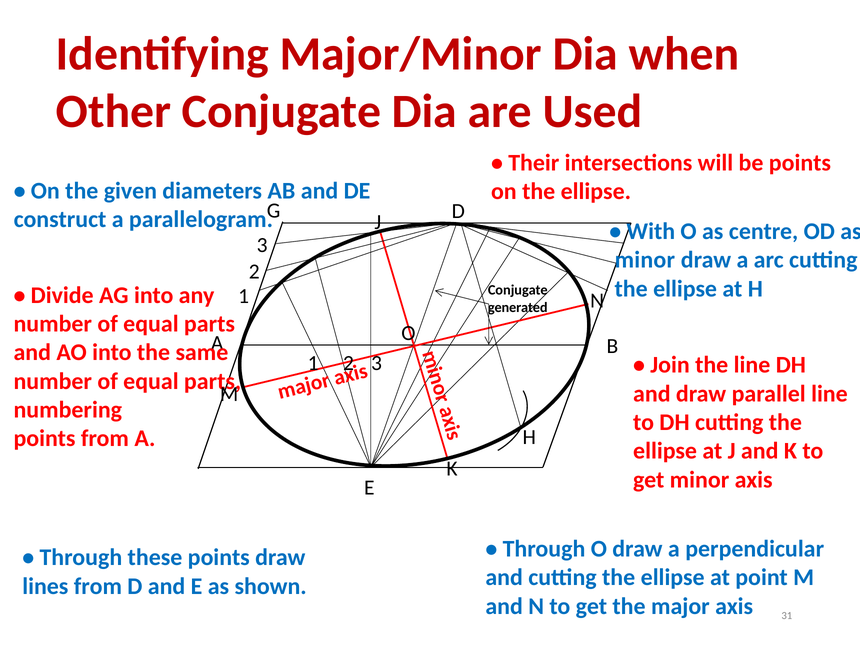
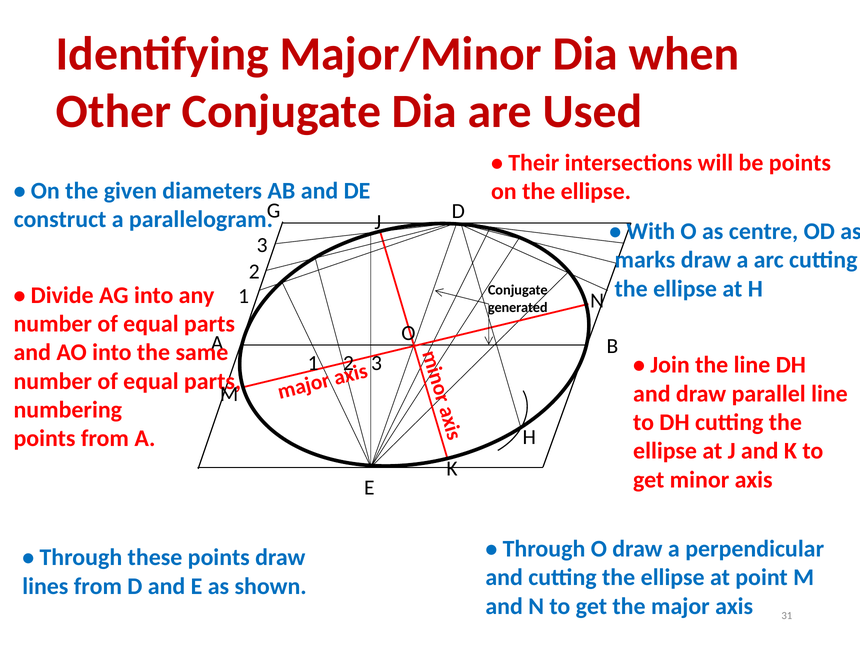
minor at (645, 260): minor -> marks
